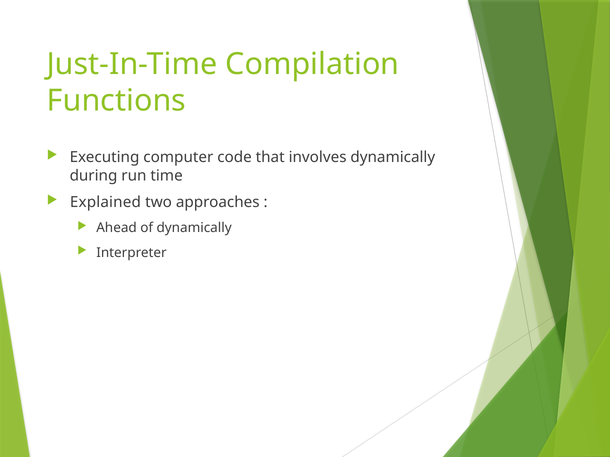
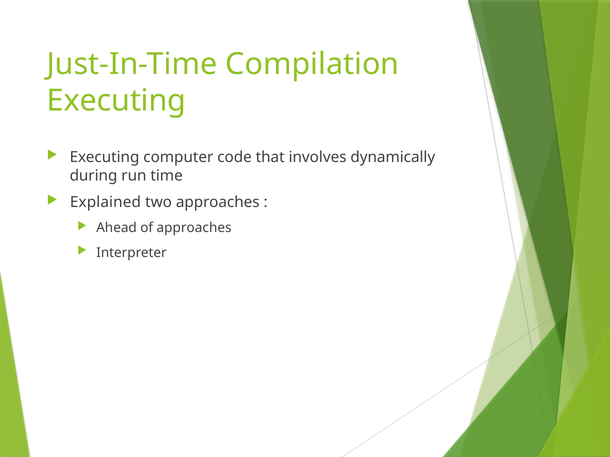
Functions at (116, 101): Functions -> Executing
of dynamically: dynamically -> approaches
